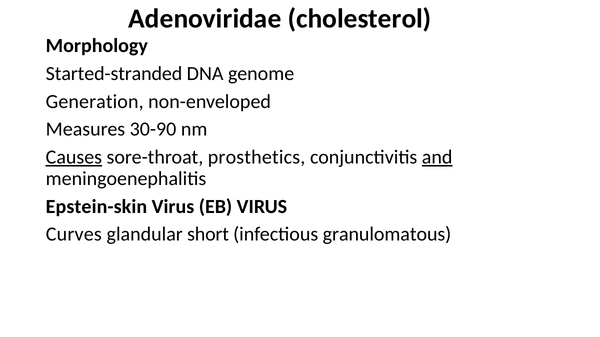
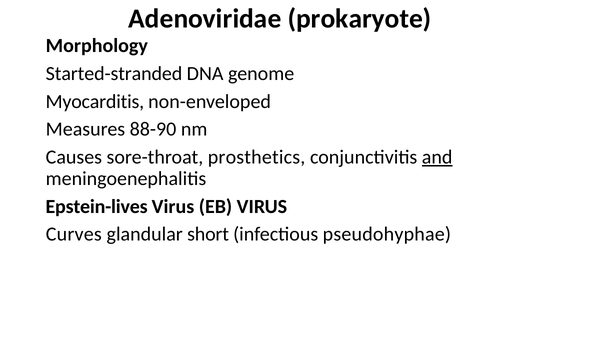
cholesterol: cholesterol -> prokaryote
Generation: Generation -> Myocarditis
30-90: 30-90 -> 88-90
Causes underline: present -> none
Epstein-skin: Epstein-skin -> Epstein-lives
granulomatous: granulomatous -> pseudohyphae
